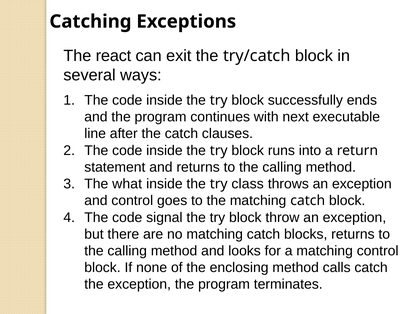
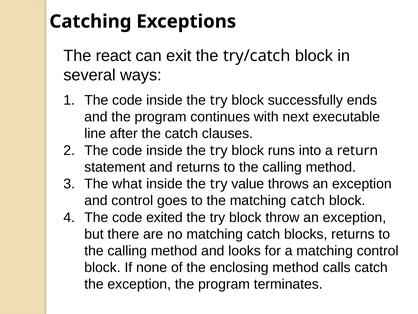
class: class -> value
signal: signal -> exited
